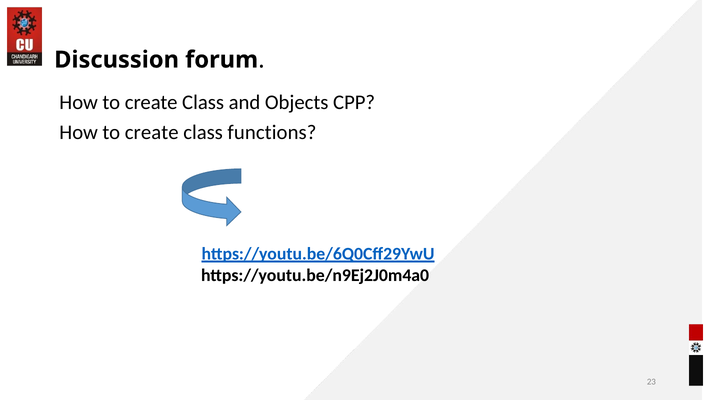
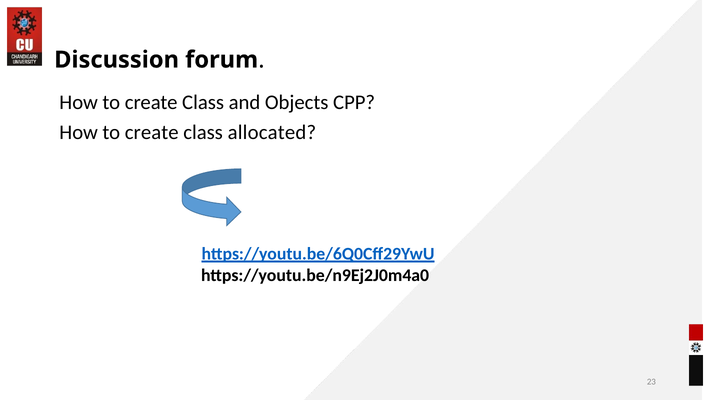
functions: functions -> allocated
